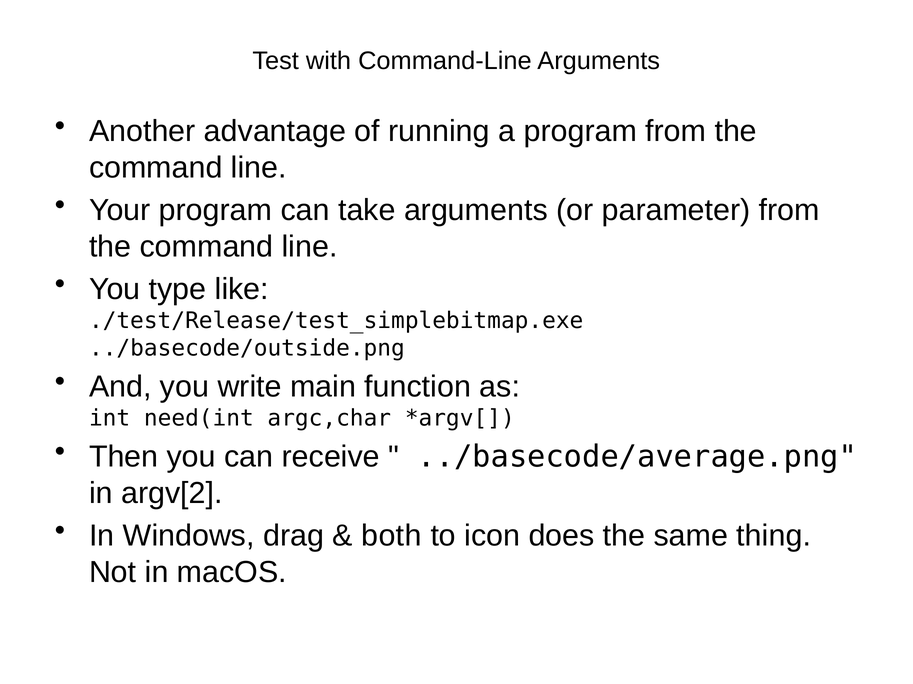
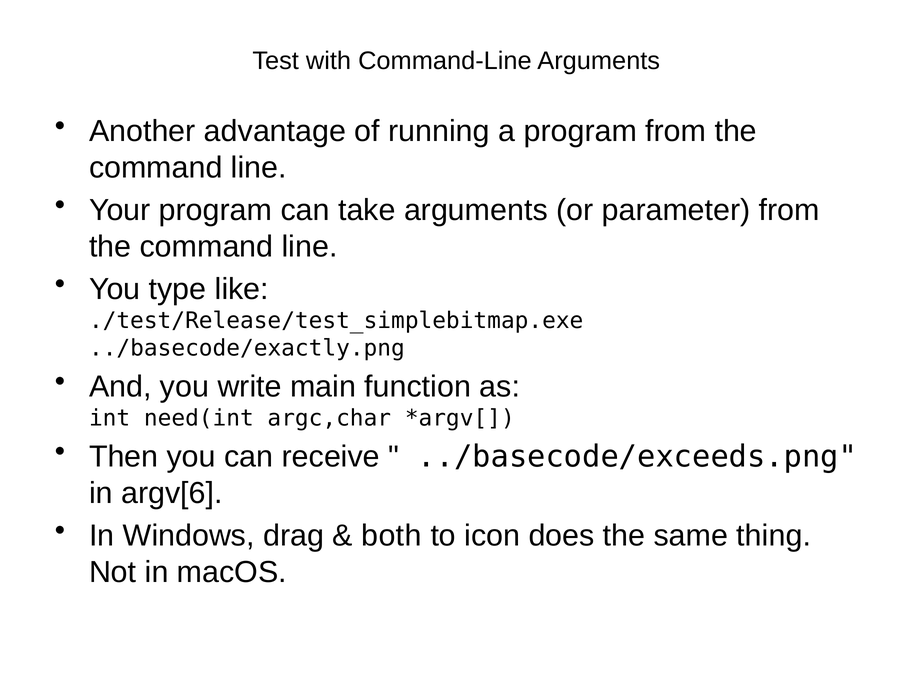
../basecode/outside.png: ../basecode/outside.png -> ../basecode/exactly.png
../basecode/average.png: ../basecode/average.png -> ../basecode/exceeds.png
argv[2: argv[2 -> argv[6
